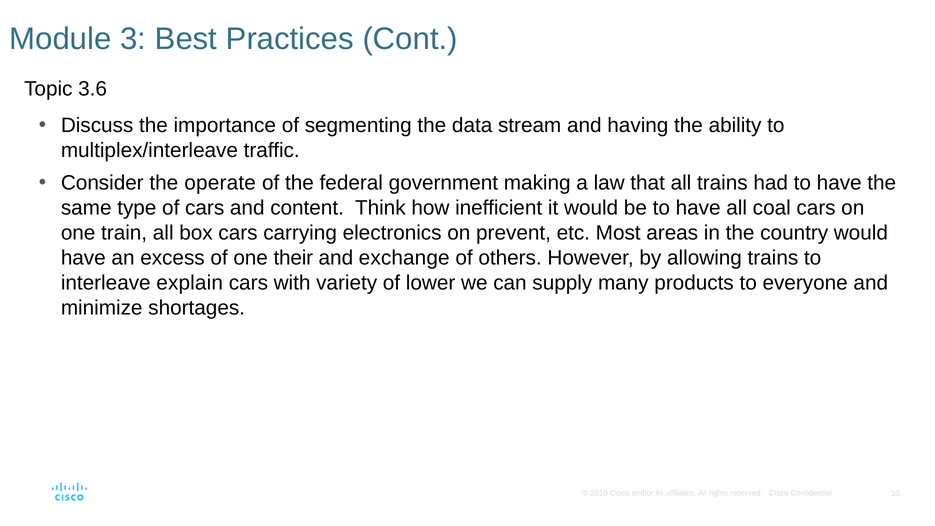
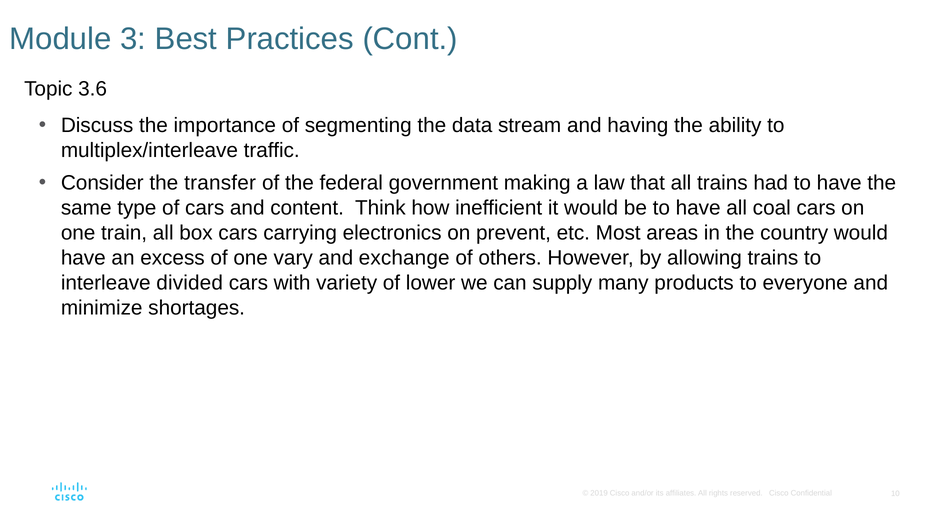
operate: operate -> transfer
their: their -> vary
explain: explain -> divided
